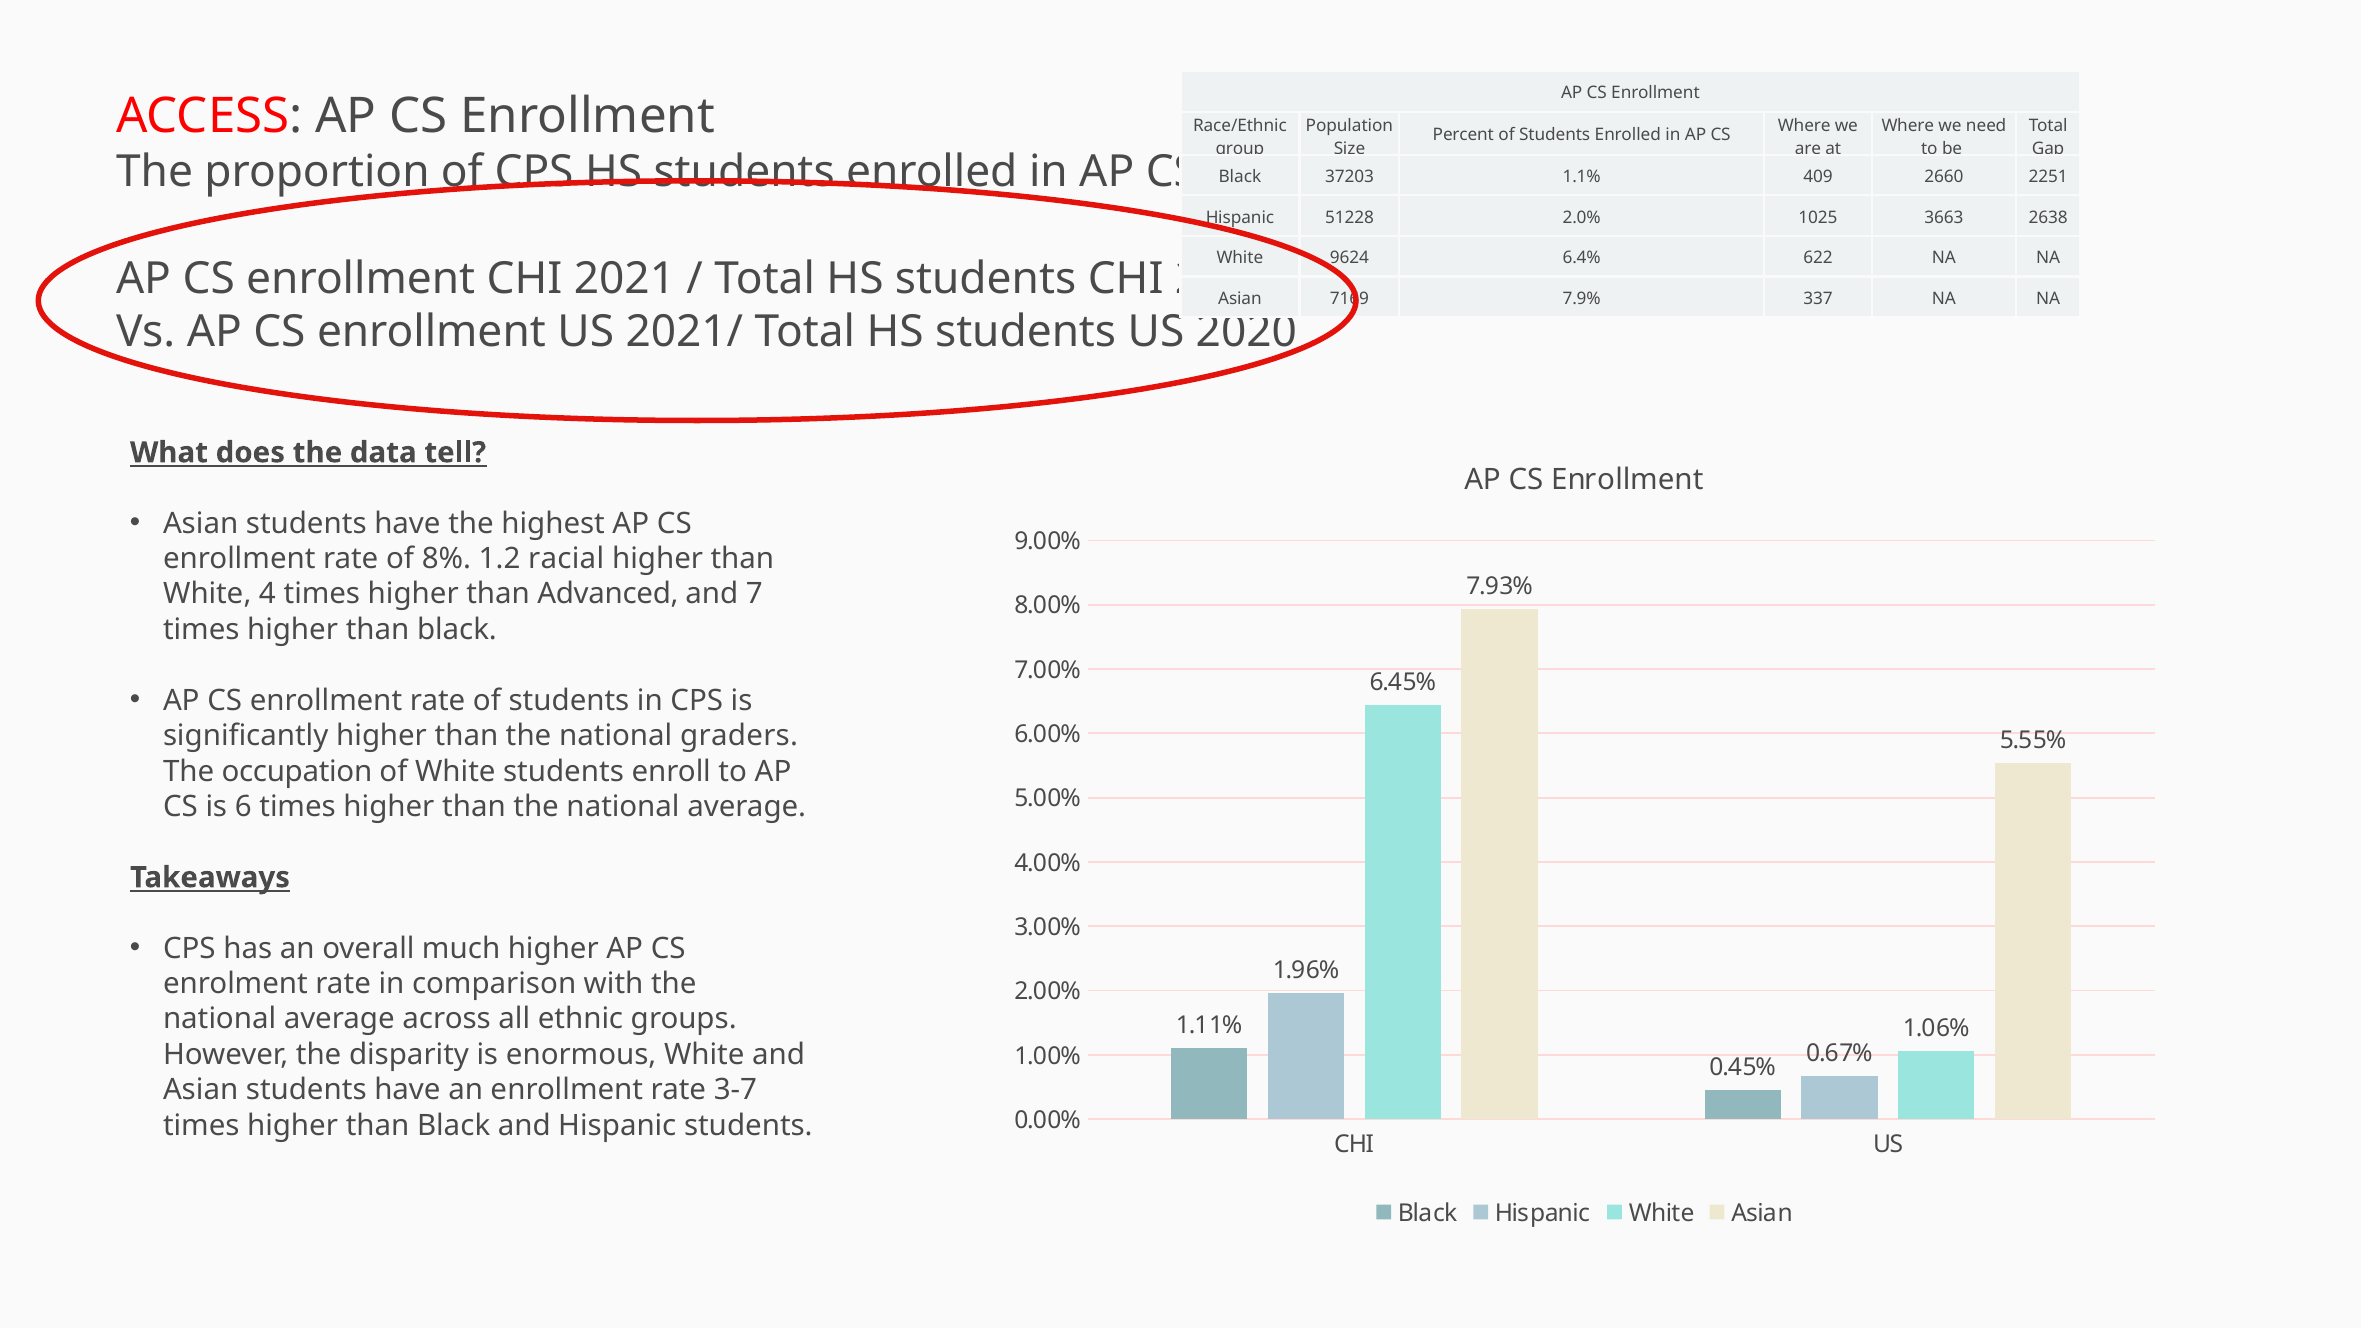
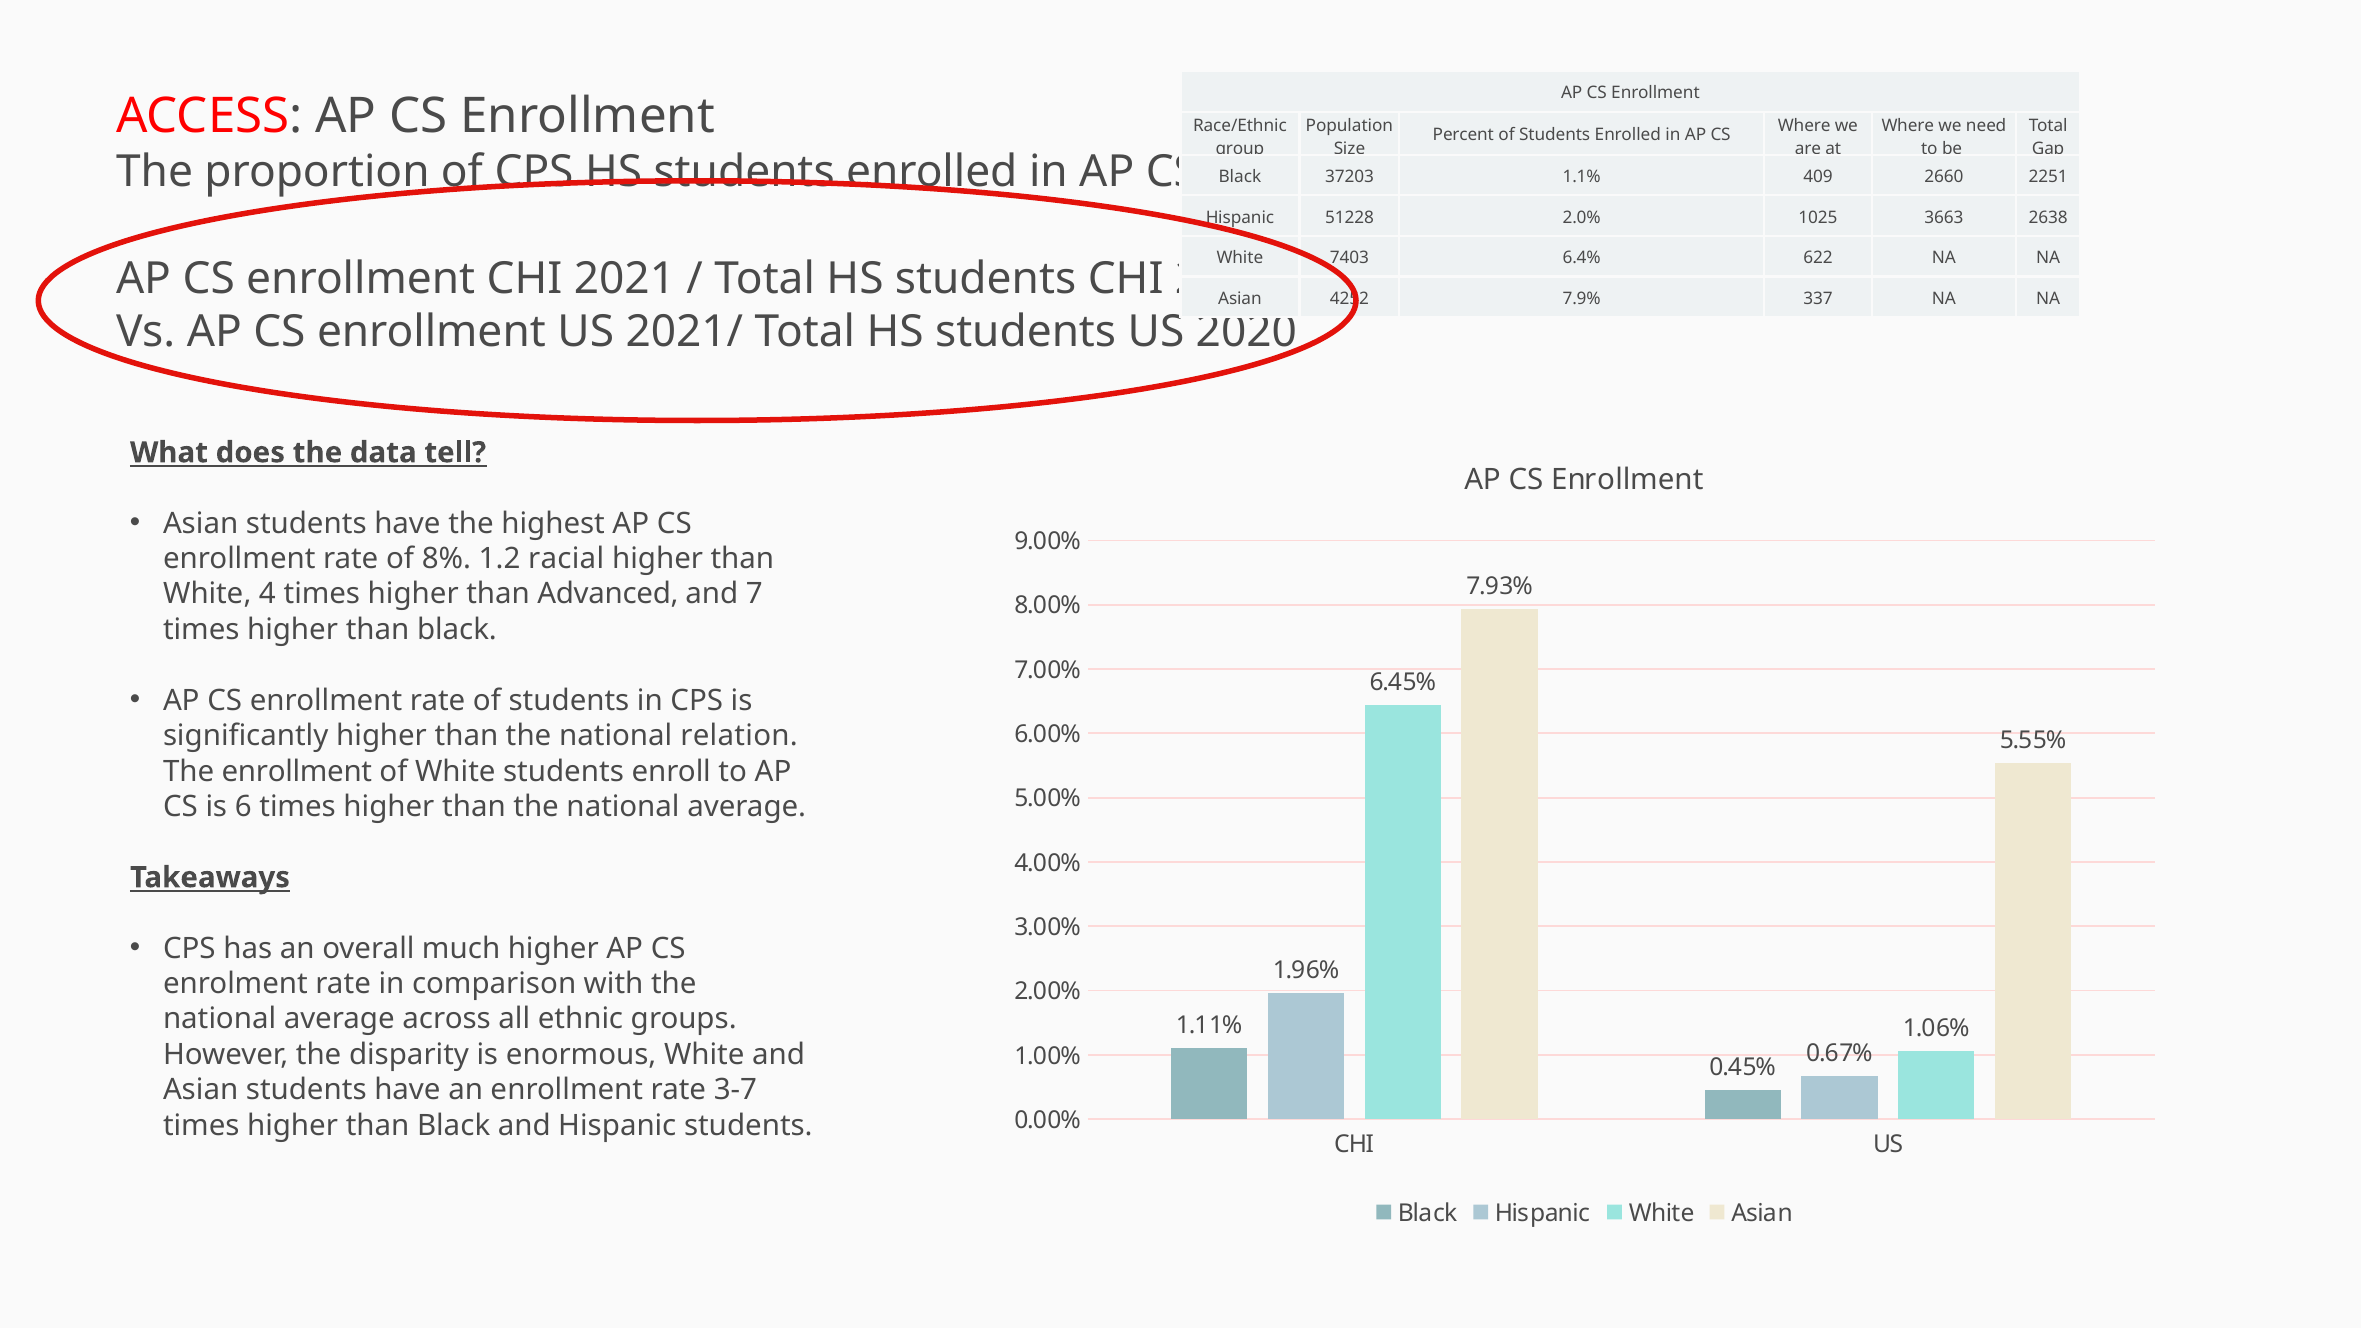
9624: 9624 -> 7403
7169: 7169 -> 4252
graders: graders -> relation
The occupation: occupation -> enrollment
